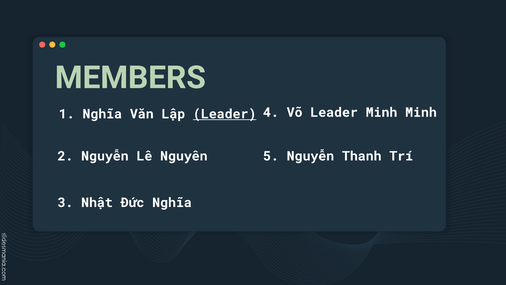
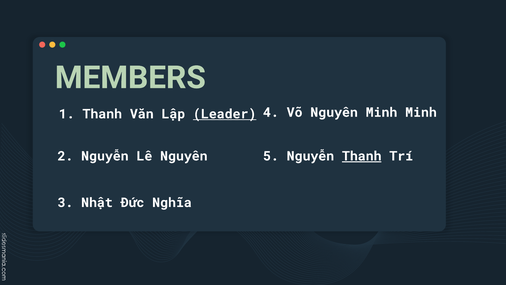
Võ Leader: Leader -> Nguyên
1 Nghĩa: Nghĩa -> Thanh
Thanh at (362, 156) underline: none -> present
